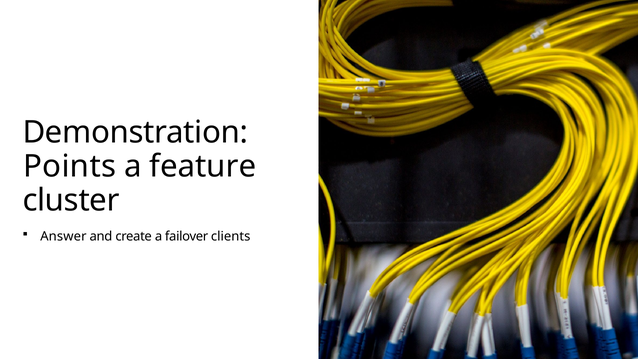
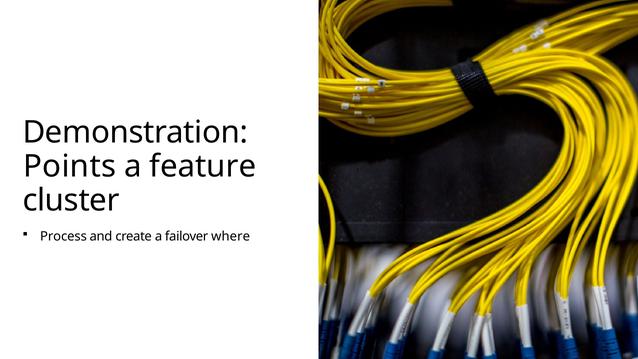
Answer: Answer -> Process
clients: clients -> where
